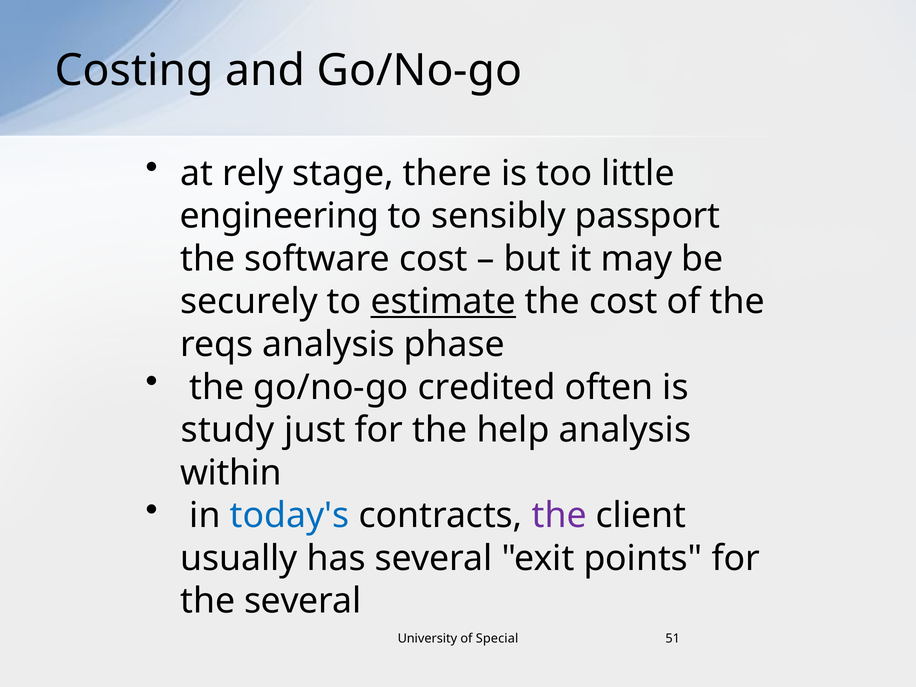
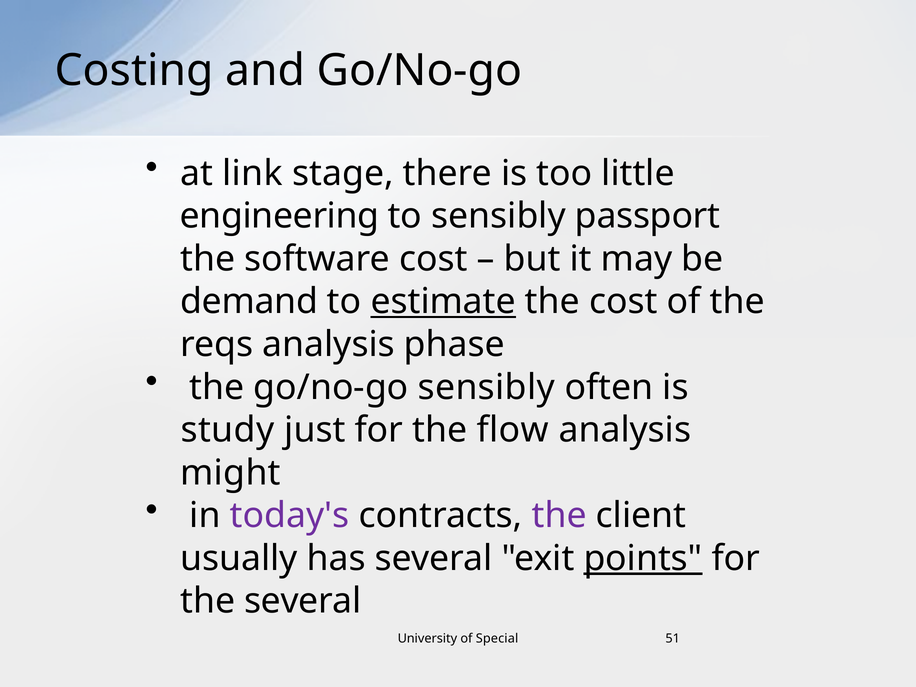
rely: rely -> link
securely: securely -> demand
go/no-go credited: credited -> sensibly
help: help -> flow
within: within -> might
today's colour: blue -> purple
points underline: none -> present
